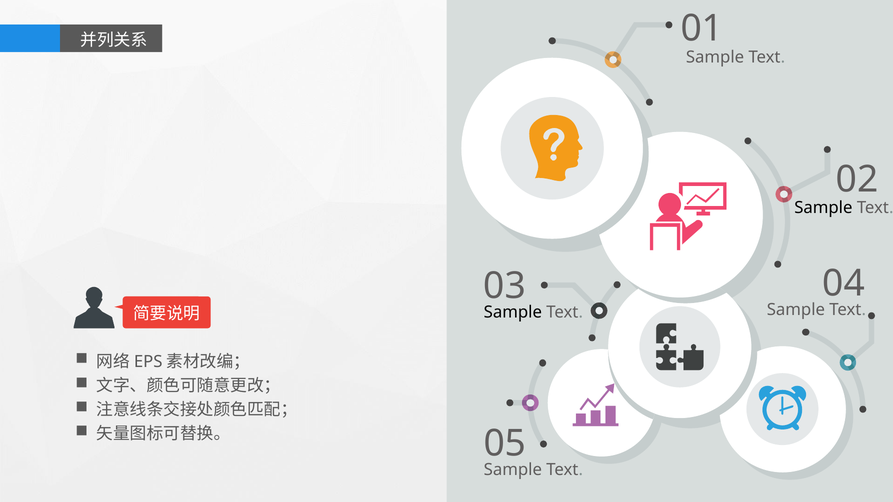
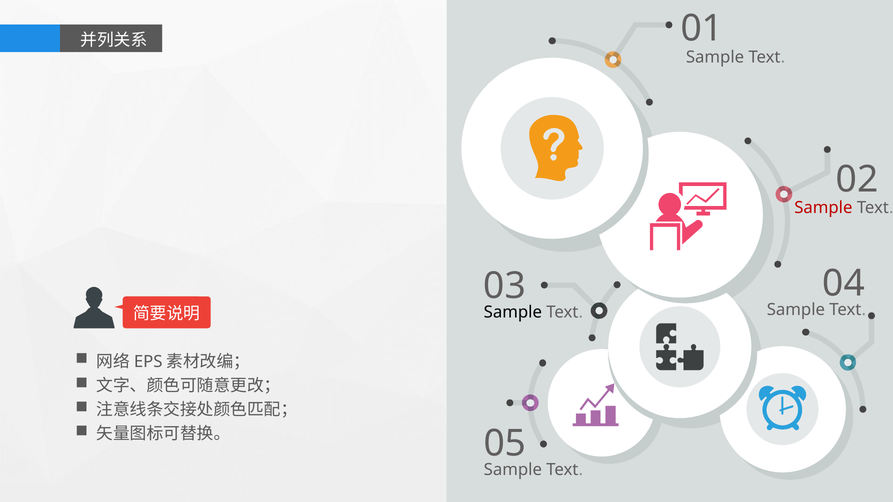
Sample at (823, 208) colour: black -> red
